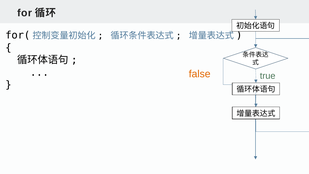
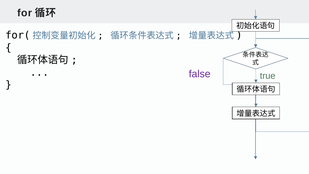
false colour: orange -> purple
